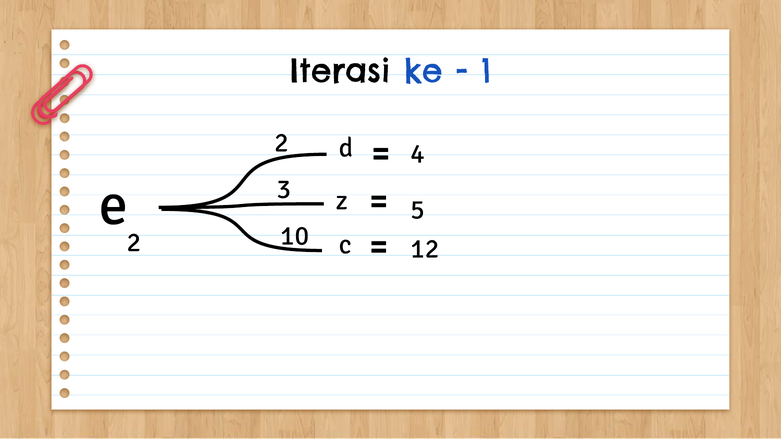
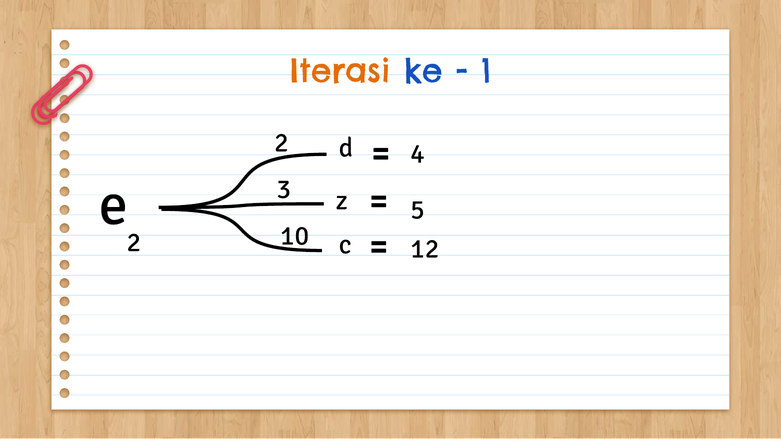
Iterasi colour: black -> orange
